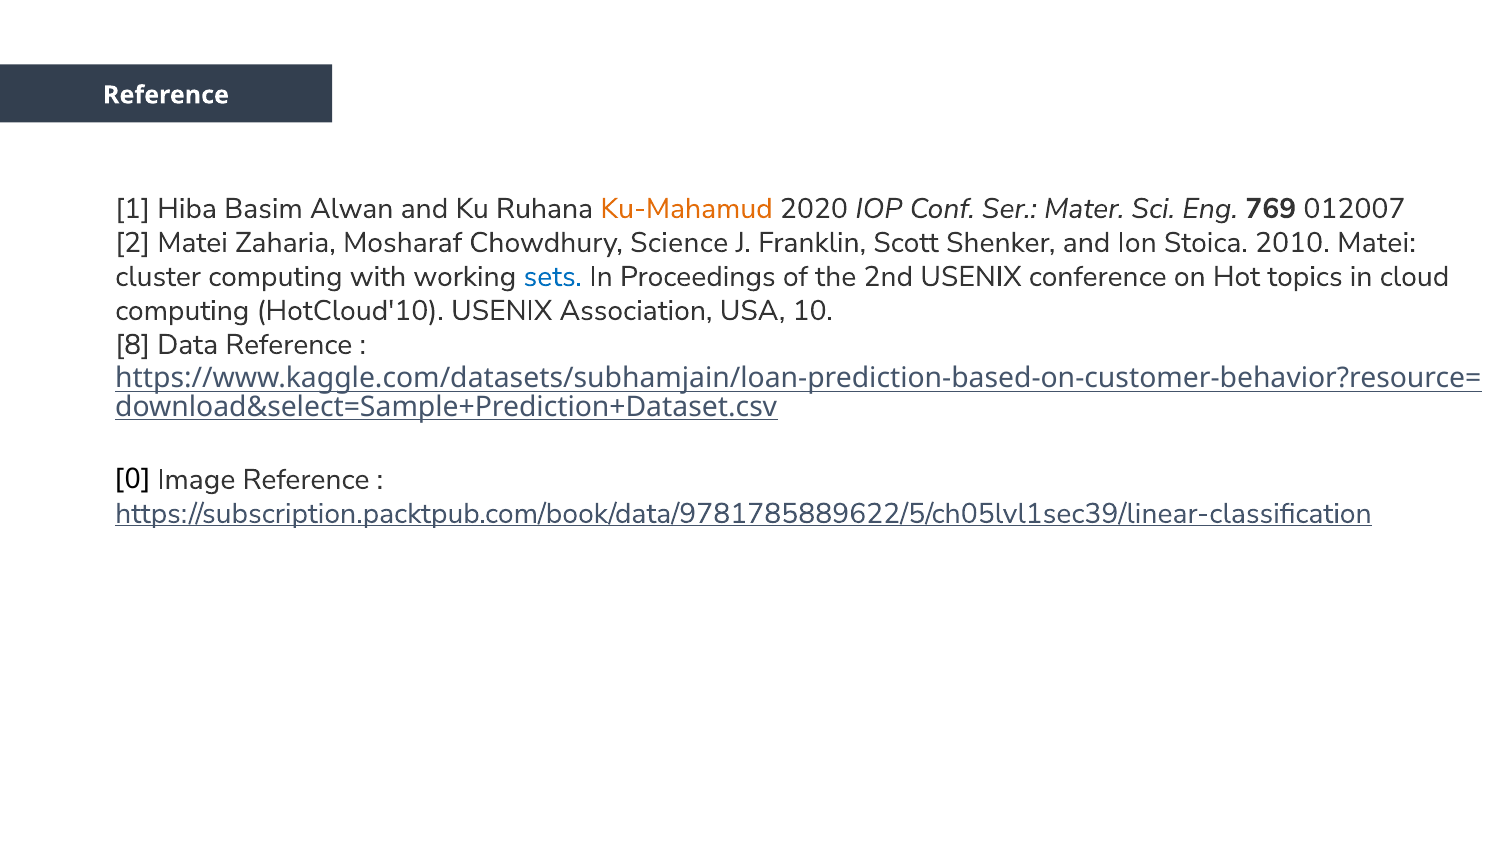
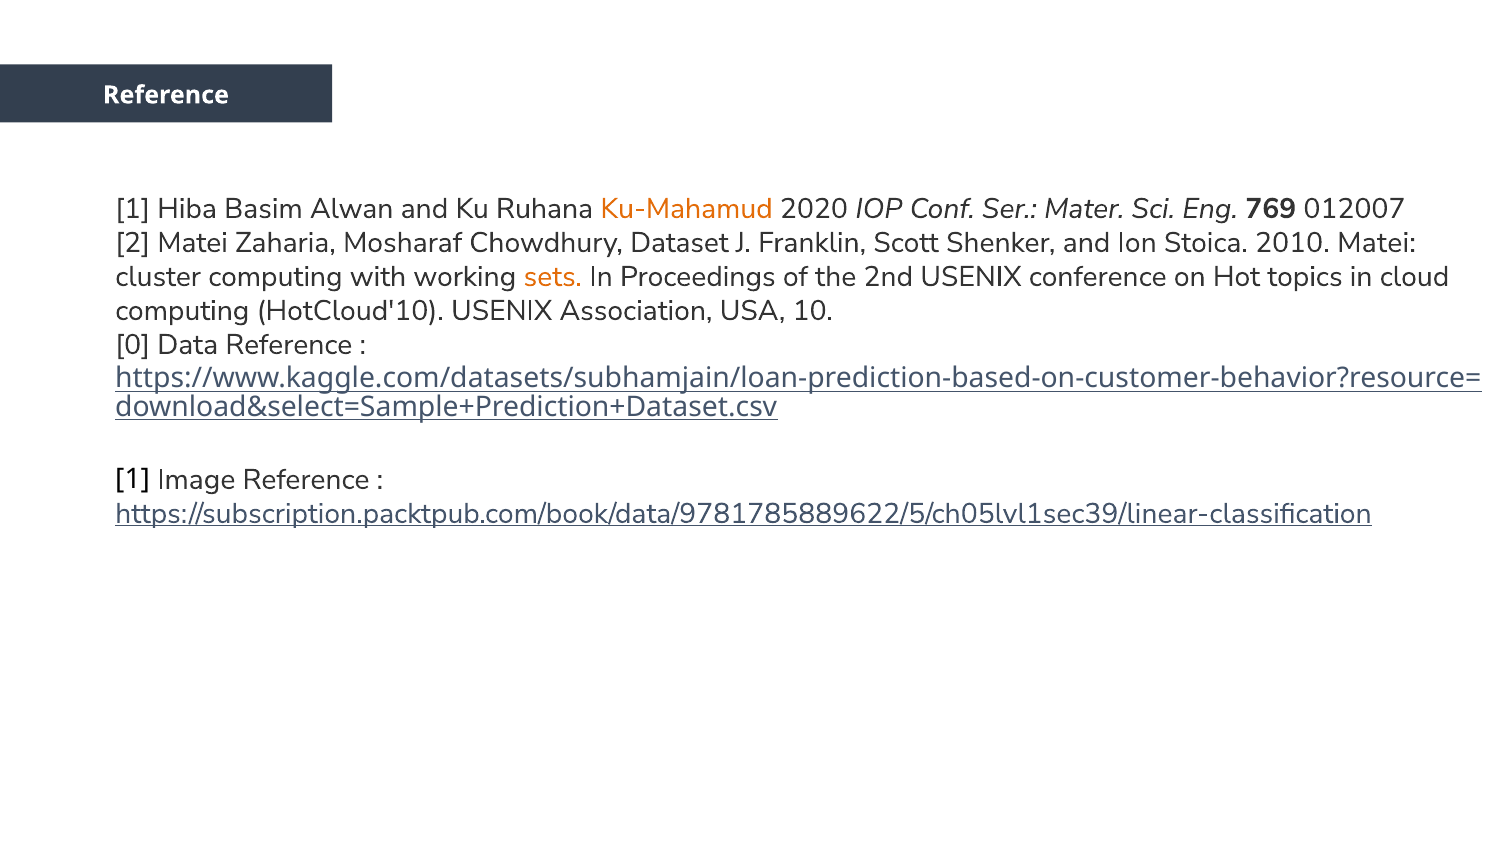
Science: Science -> Dataset
sets colour: blue -> orange
8: 8 -> 0
0 at (133, 479): 0 -> 1
